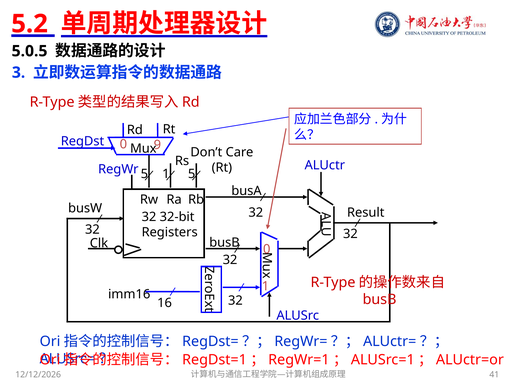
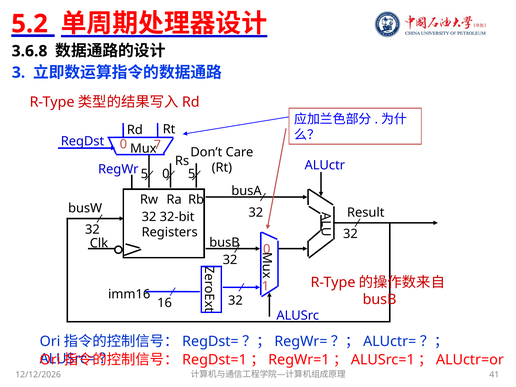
5.0.5: 5.0.5 -> 3.6.8
9: 9 -> 7
5 1: 1 -> 0
